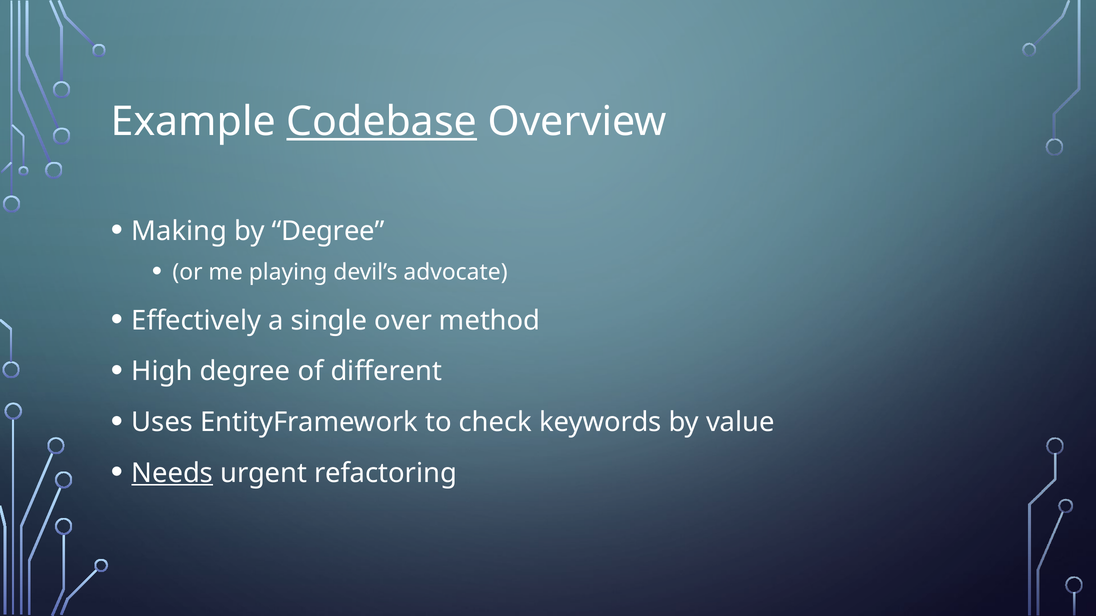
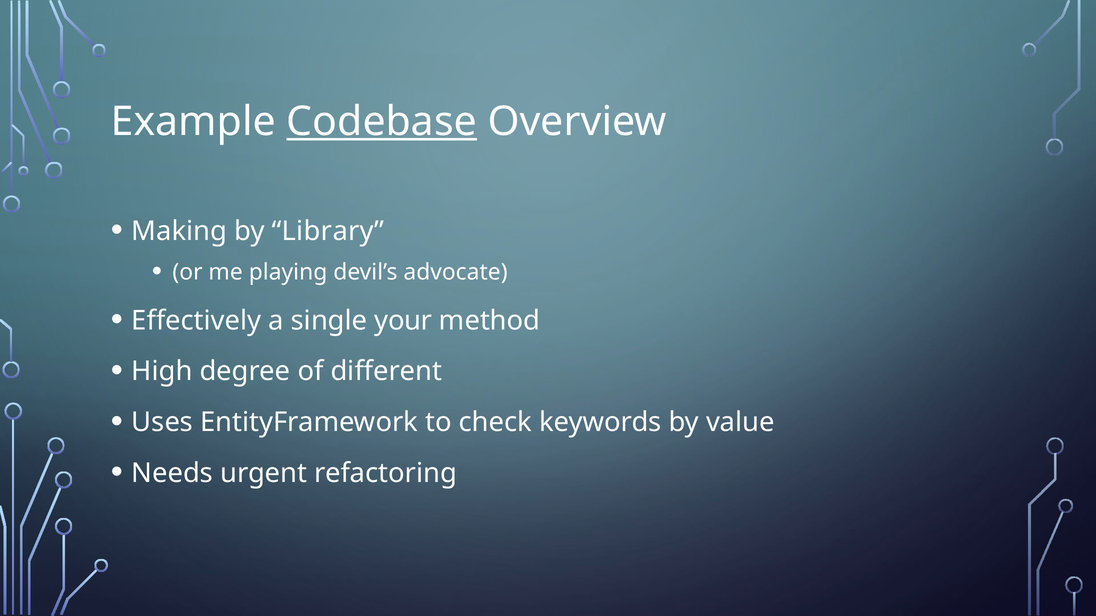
by Degree: Degree -> Library
over: over -> your
Needs underline: present -> none
